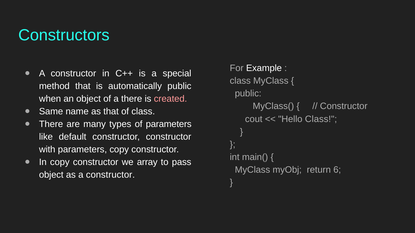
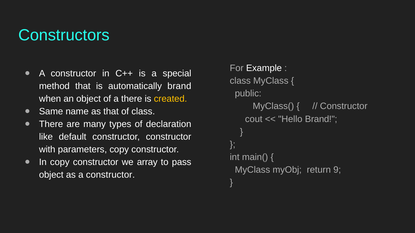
automatically public: public -> brand
created colour: pink -> yellow
Hello Class: Class -> Brand
of parameters: parameters -> declaration
6: 6 -> 9
